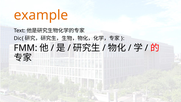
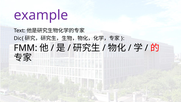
example colour: orange -> purple
